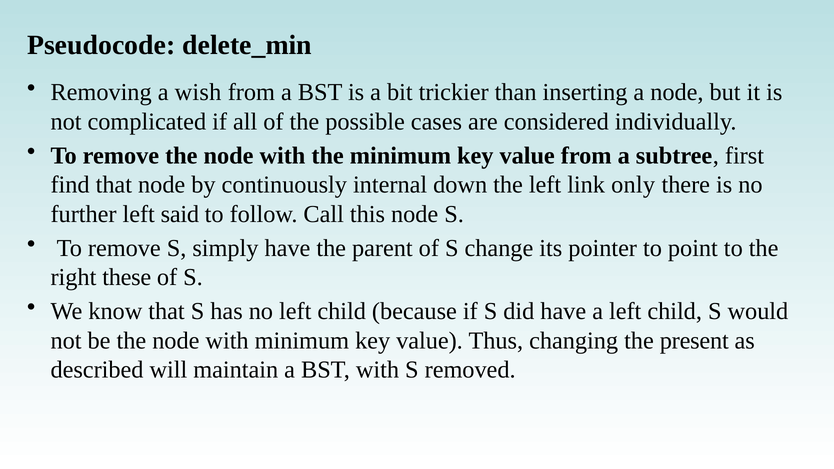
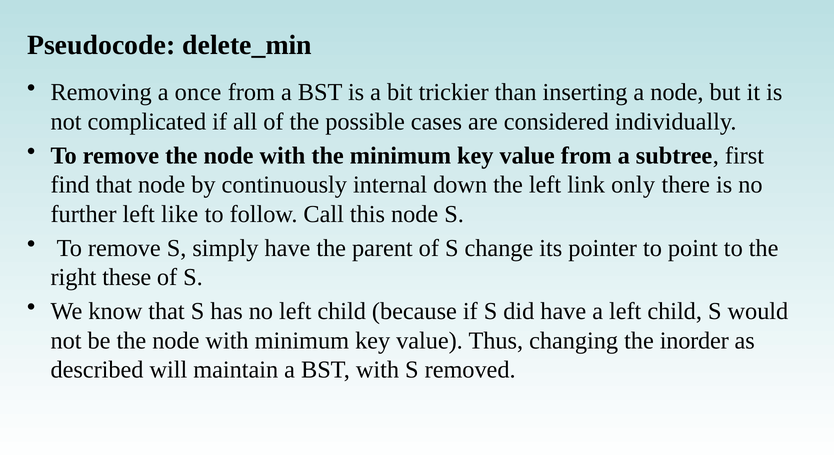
wish: wish -> once
said: said -> like
present: present -> inorder
